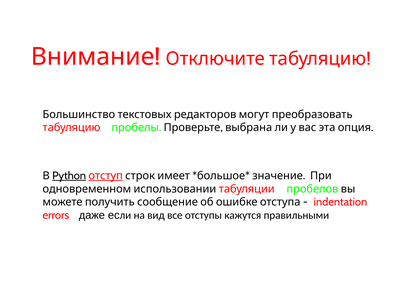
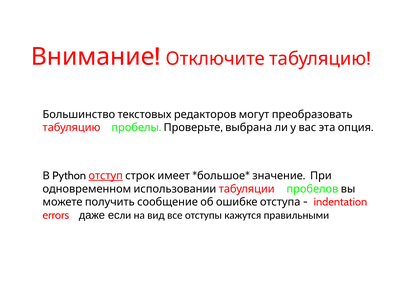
Python underline: present -> none
